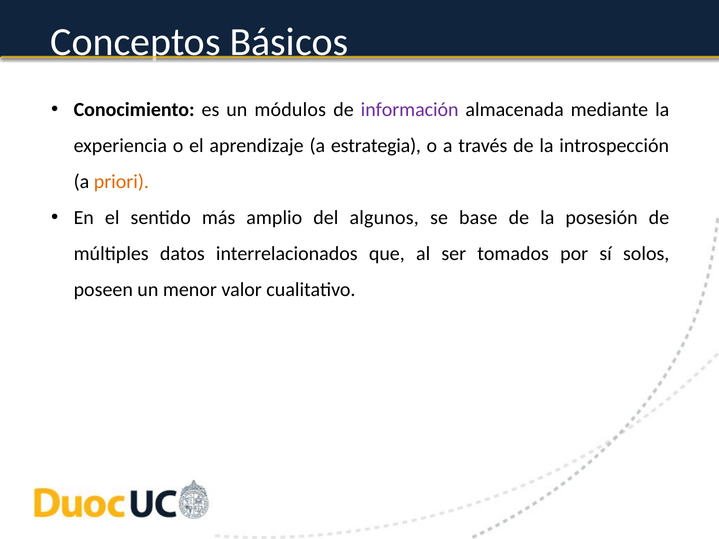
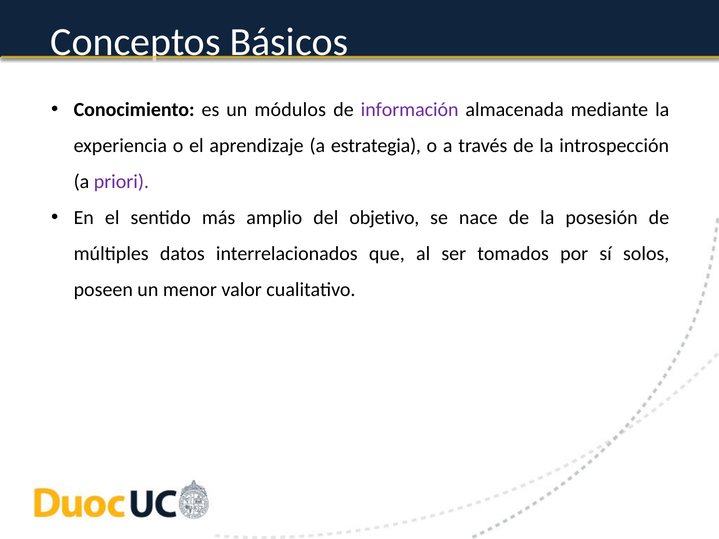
priori colour: orange -> purple
algunos: algunos -> objetivo
base: base -> nace
